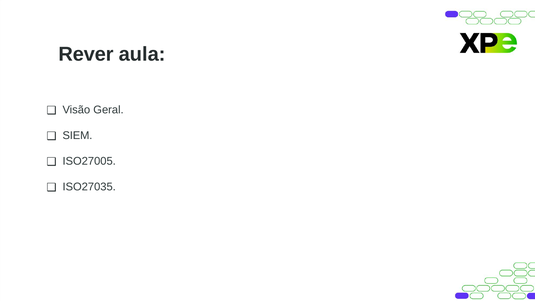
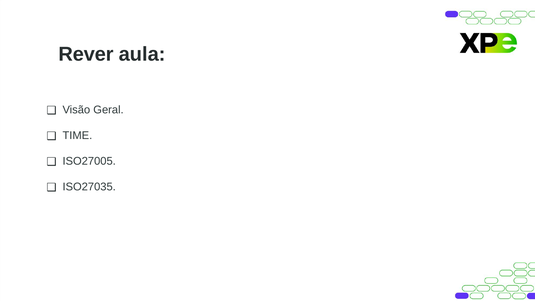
SIEM: SIEM -> TIME
